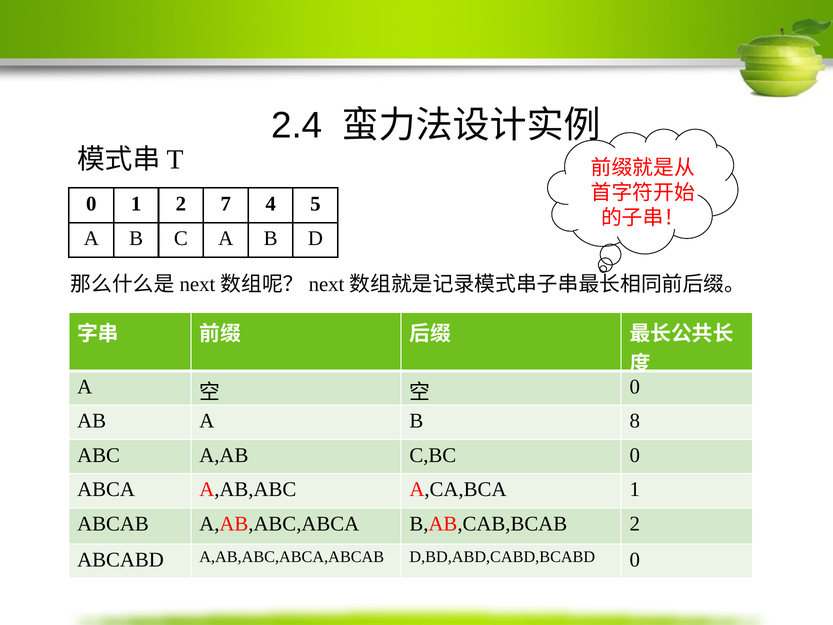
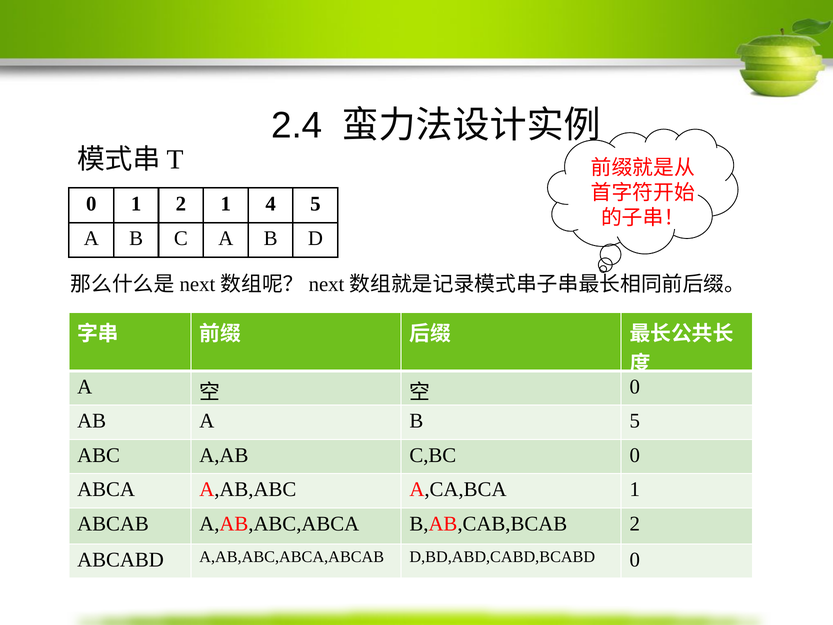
2 7: 7 -> 1
B 8: 8 -> 5
